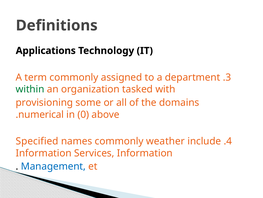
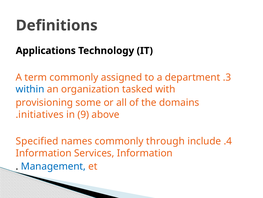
within colour: green -> blue
numerical: numerical -> initiatives
0: 0 -> 9
weather: weather -> through
